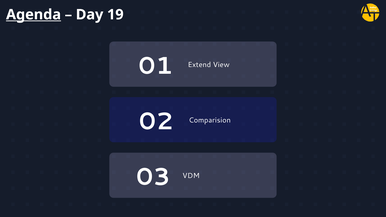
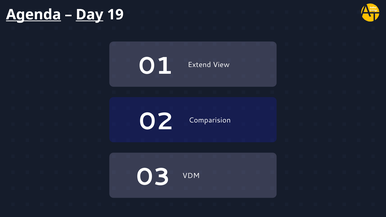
Day underline: none -> present
